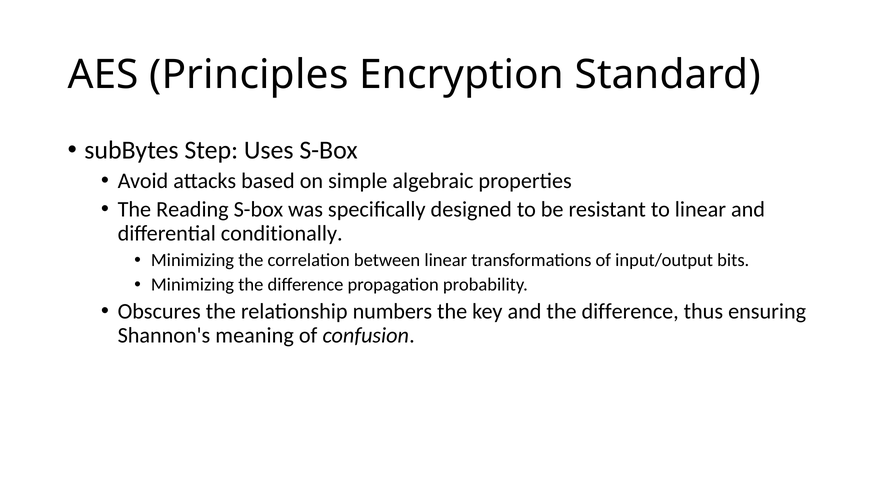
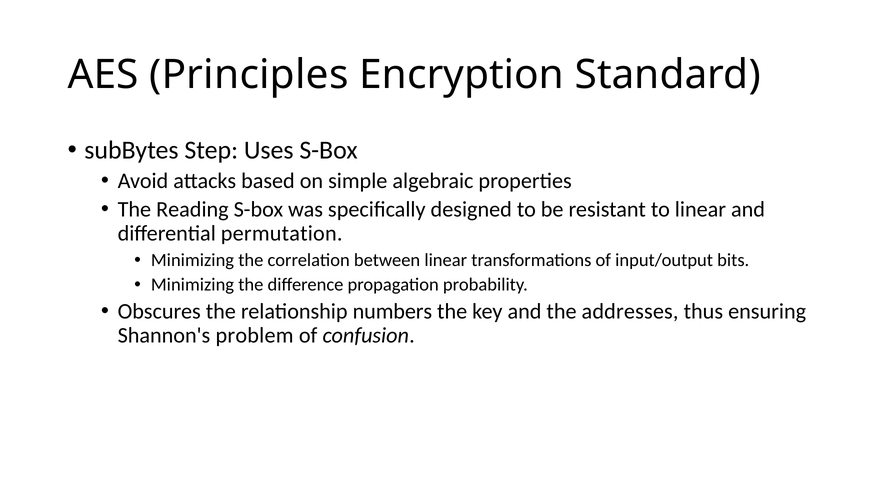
conditionally: conditionally -> permutation
and the difference: difference -> addresses
meaning: meaning -> problem
